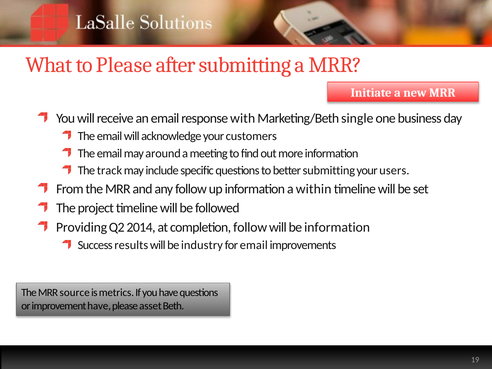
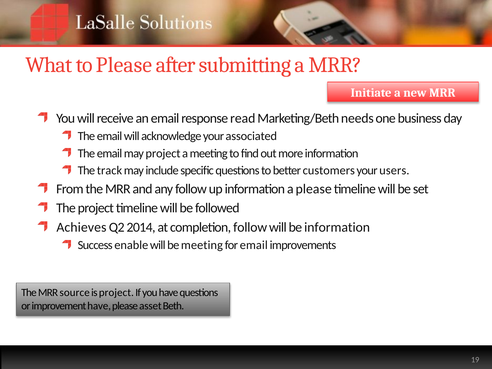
with: with -> read
single: single -> needs
customers: customers -> associated
may around: around -> project
better submitting: submitting -> customers
a within: within -> please
Providing: Providing -> Achieves
results: results -> enable
be industry: industry -> meeting
is metrics: metrics -> project
